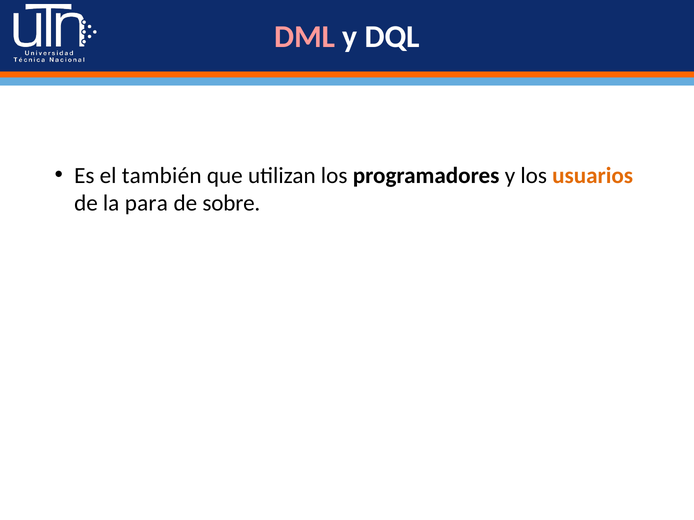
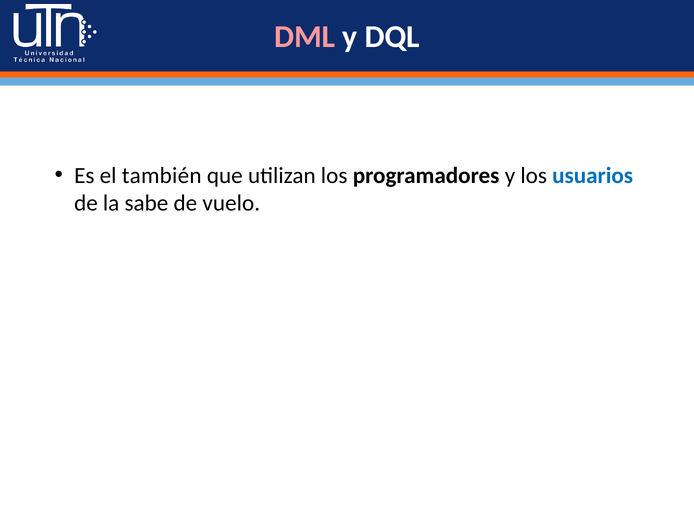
usuarios colour: orange -> blue
para: para -> sabe
sobre: sobre -> vuelo
